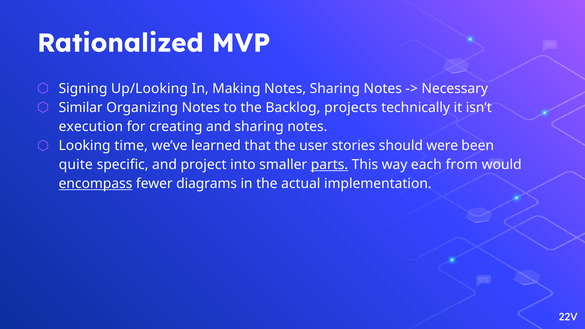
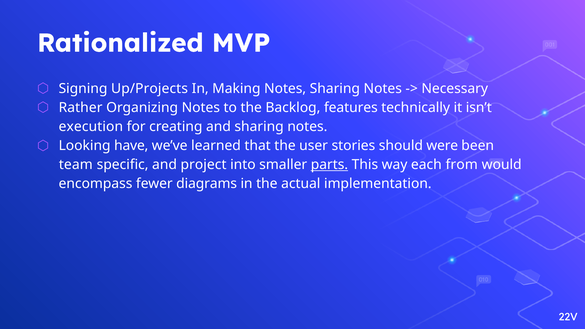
Up/Looking: Up/Looking -> Up/Projects
Similar: Similar -> Rather
projects: projects -> features
time: time -> have
quite: quite -> team
encompass underline: present -> none
